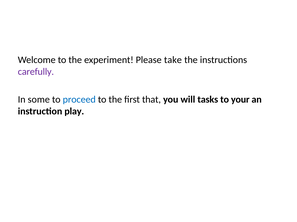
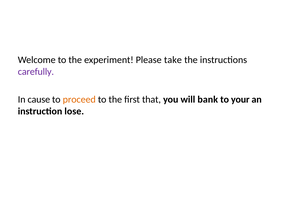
some: some -> cause
proceed colour: blue -> orange
tasks: tasks -> bank
play: play -> lose
